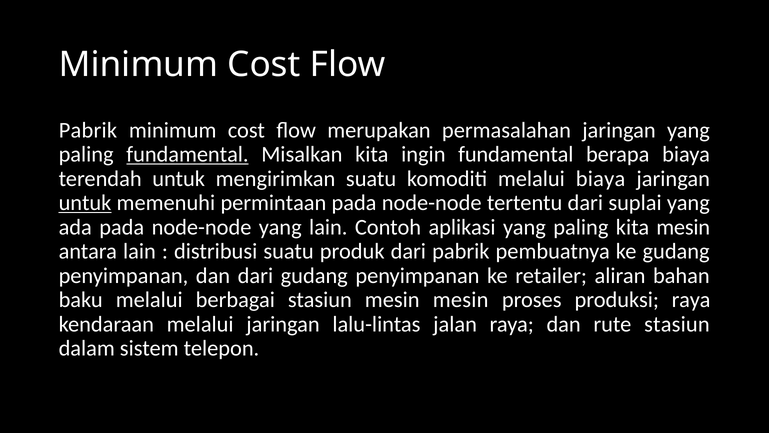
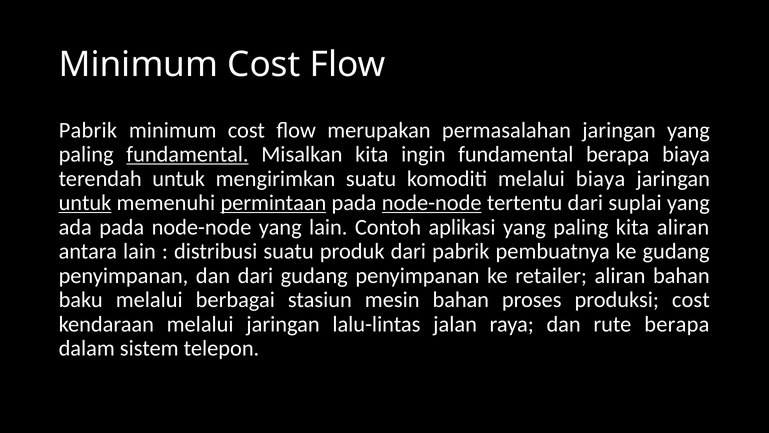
permintaan underline: none -> present
node-node at (432, 203) underline: none -> present
kita mesin: mesin -> aliran
mesin mesin: mesin -> bahan
produksi raya: raya -> cost
rute stasiun: stasiun -> berapa
